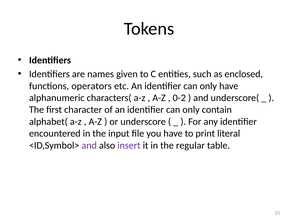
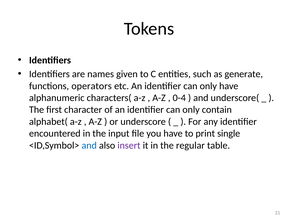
enclosed: enclosed -> generate
0-2: 0-2 -> 0-4
literal: literal -> single
and at (89, 146) colour: purple -> blue
